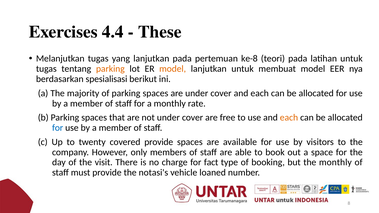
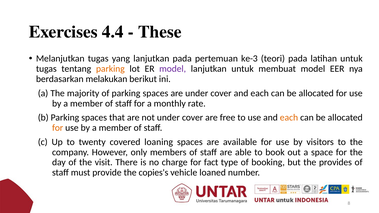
ke-8: ke-8 -> ke-3
model at (173, 69) colour: orange -> purple
spesialisasi: spesialisasi -> melakukan
for at (58, 128) colour: blue -> orange
covered provide: provide -> loaning
the monthly: monthly -> provides
notasi's: notasi's -> copies's
